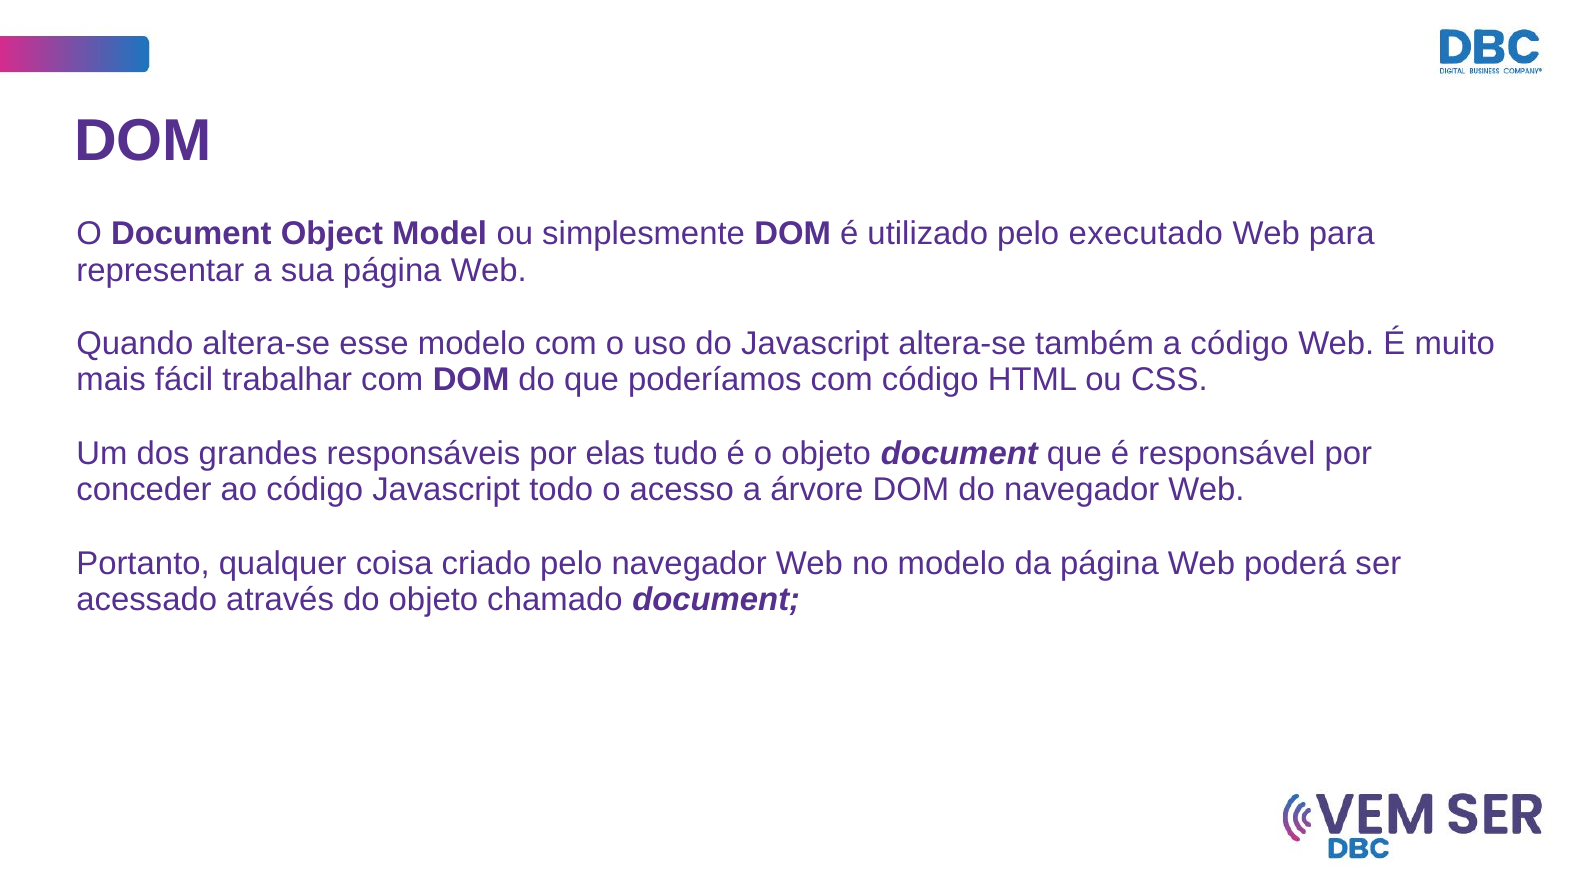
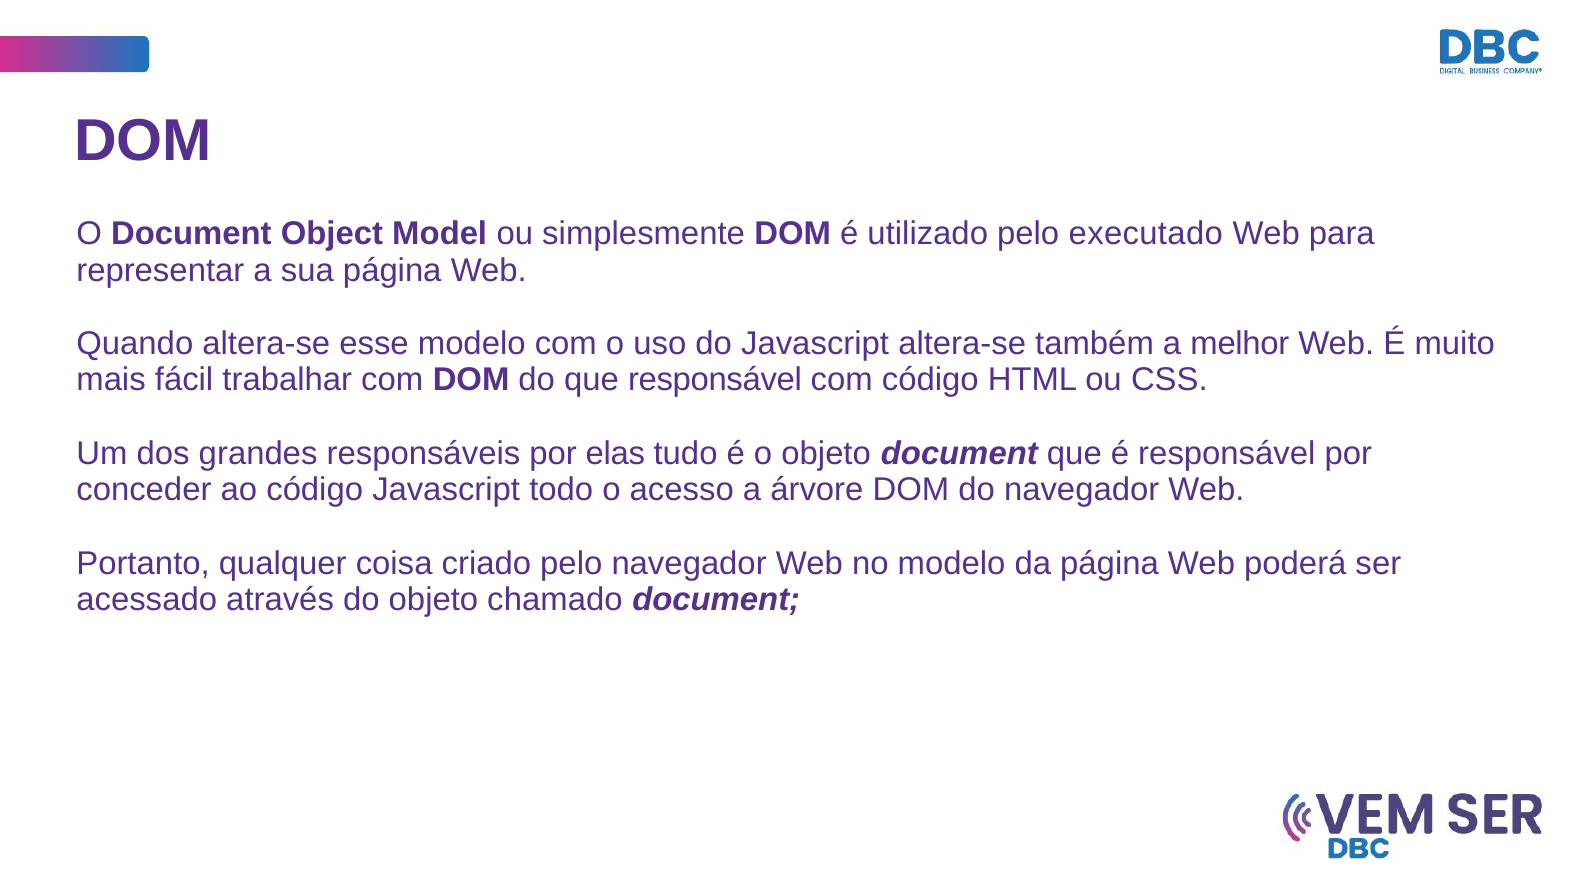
a código: código -> melhor
que poderíamos: poderíamos -> responsável
